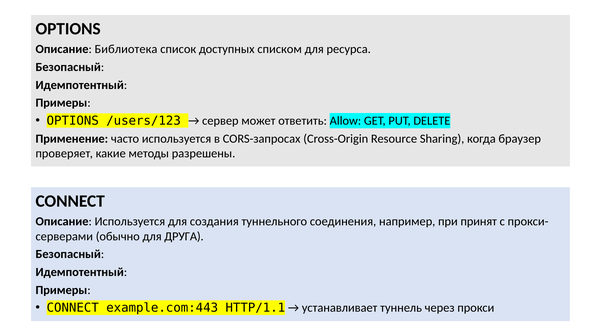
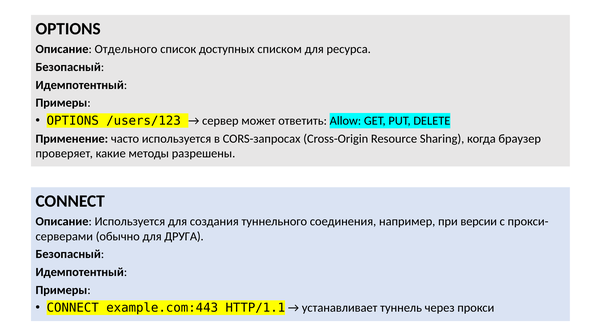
Библиотека: Библиотека -> Отдельного
принят: принят -> версии
